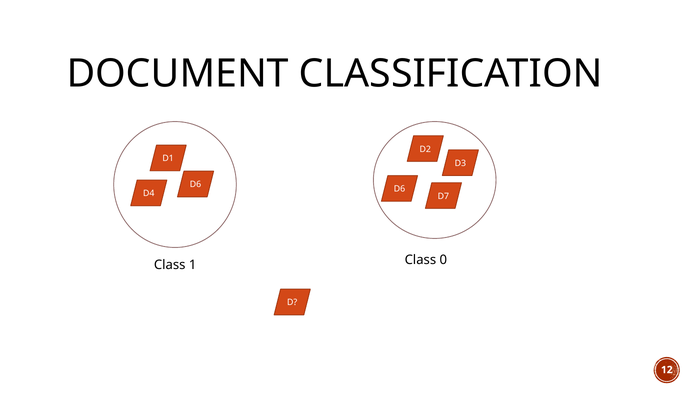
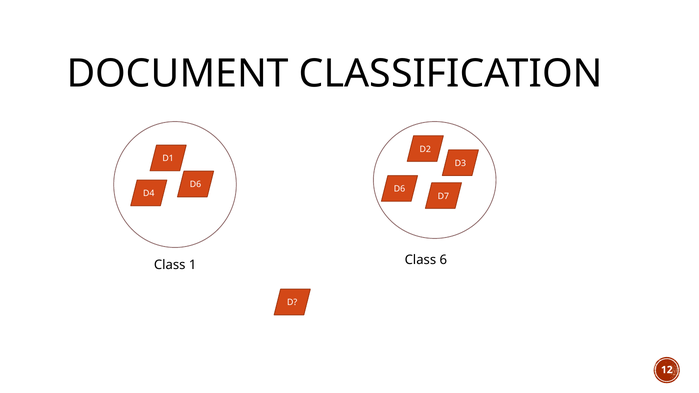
0: 0 -> 6
